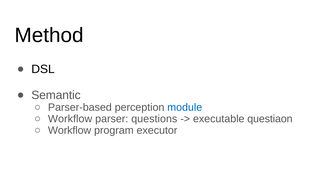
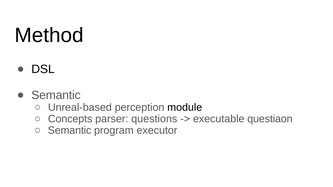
Parser-based: Parser-based -> Unreal-based
module colour: blue -> black
Workflow at (70, 119): Workflow -> Concepts
Workflow at (70, 131): Workflow -> Semantic
